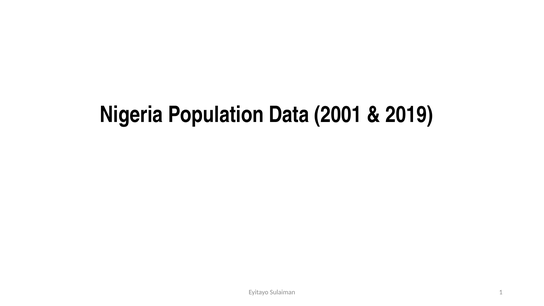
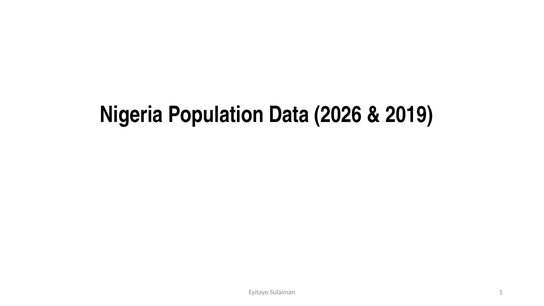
2001: 2001 -> 2026
